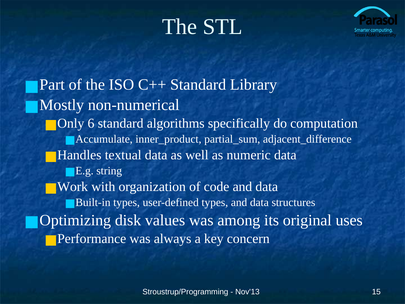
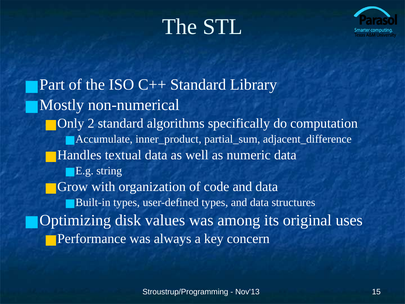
6: 6 -> 2
Work: Work -> Grow
